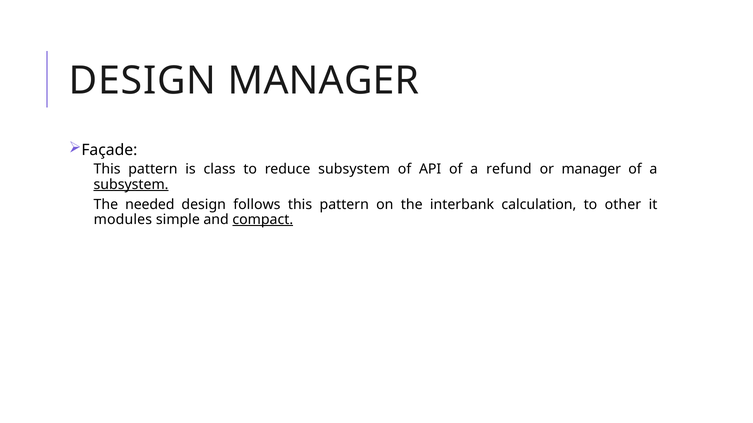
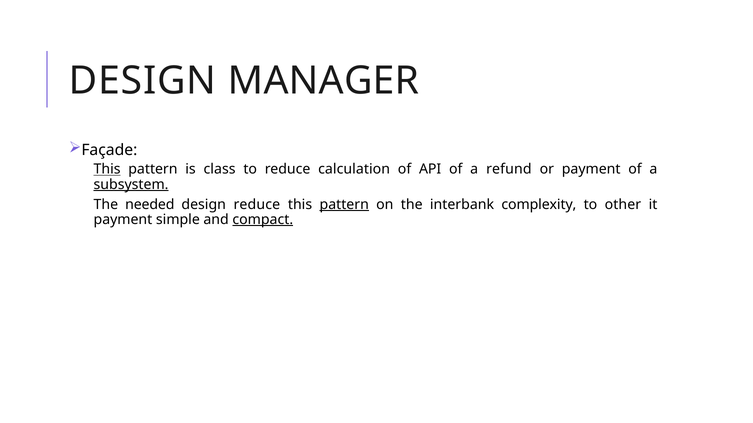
This at (107, 169) underline: none -> present
reduce subsystem: subsystem -> calculation
or manager: manager -> payment
design follows: follows -> reduce
pattern at (344, 205) underline: none -> present
calculation: calculation -> complexity
modules at (123, 220): modules -> payment
